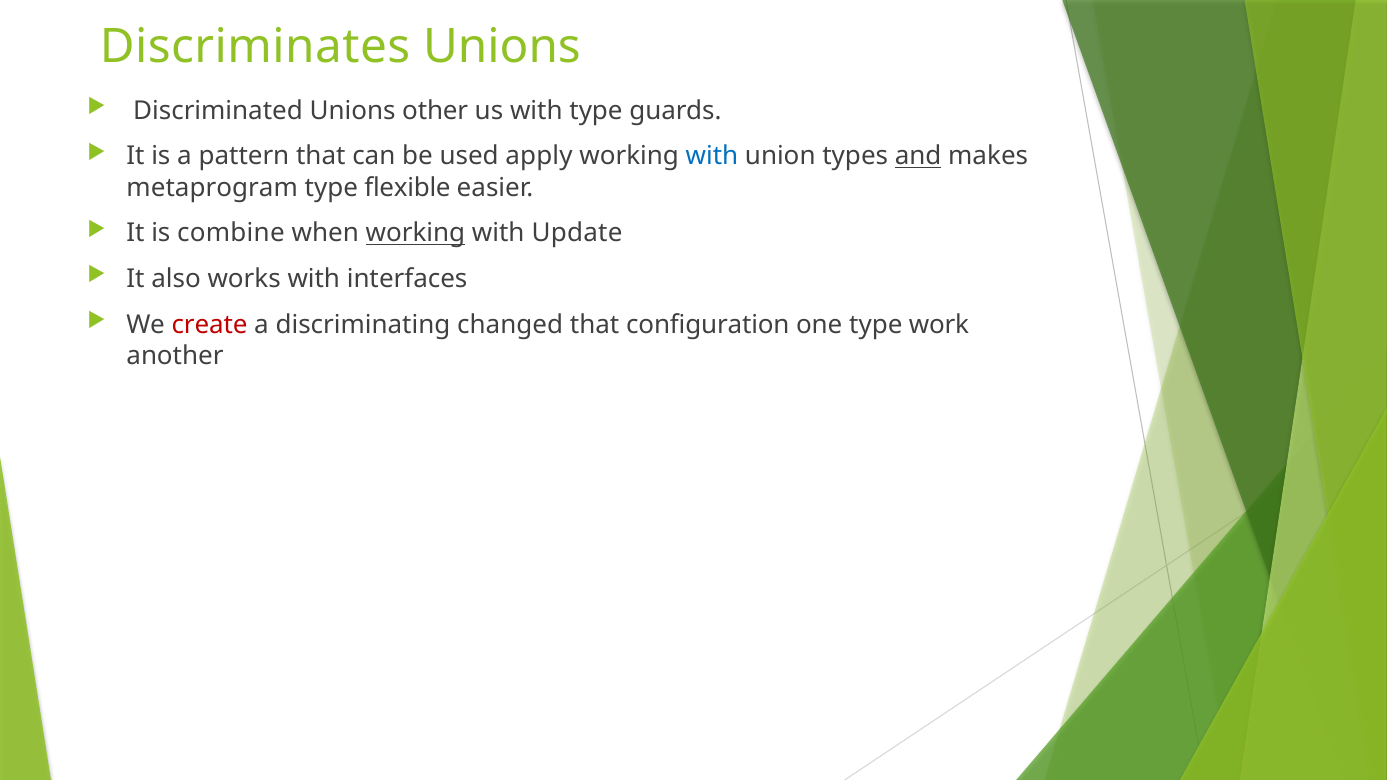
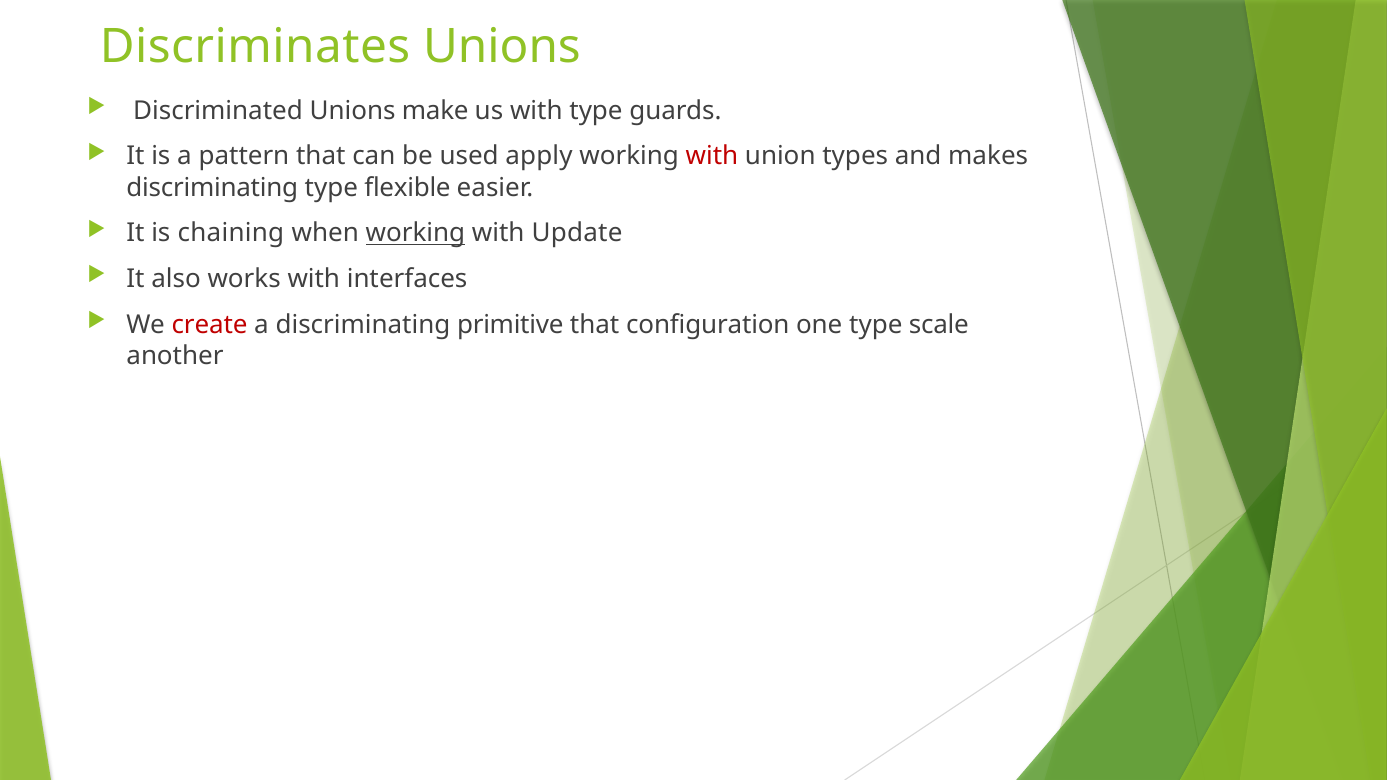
other: other -> make
with at (712, 156) colour: blue -> red
and underline: present -> none
metaprogram at (212, 188): metaprogram -> discriminating
combine: combine -> chaining
changed: changed -> primitive
work: work -> scale
